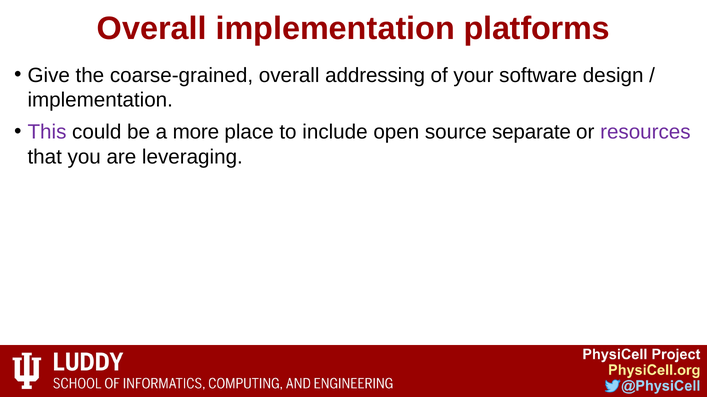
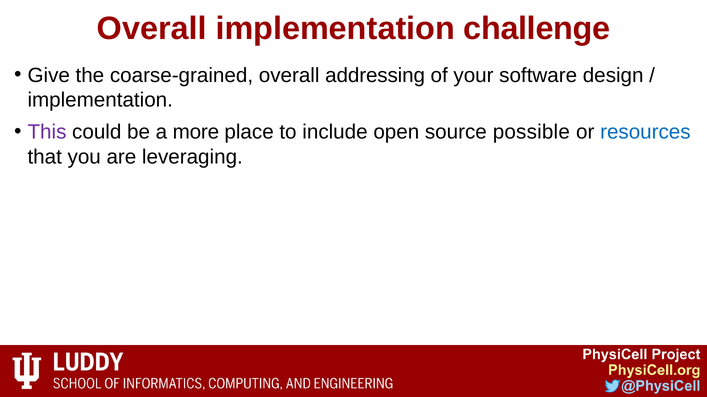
platforms: platforms -> challenge
separate: separate -> possible
resources colour: purple -> blue
